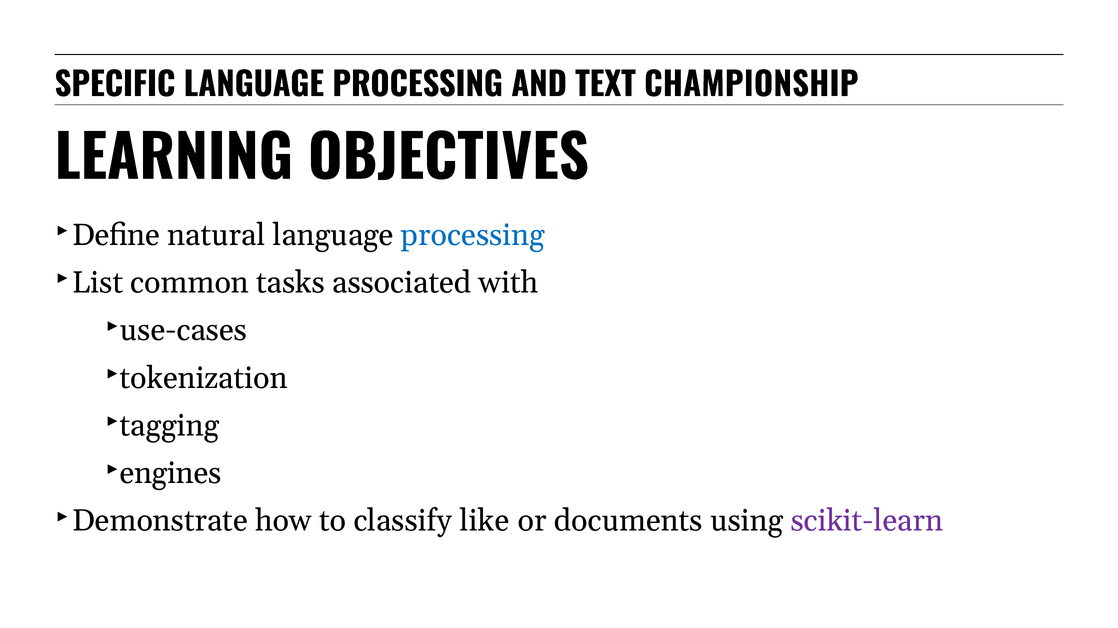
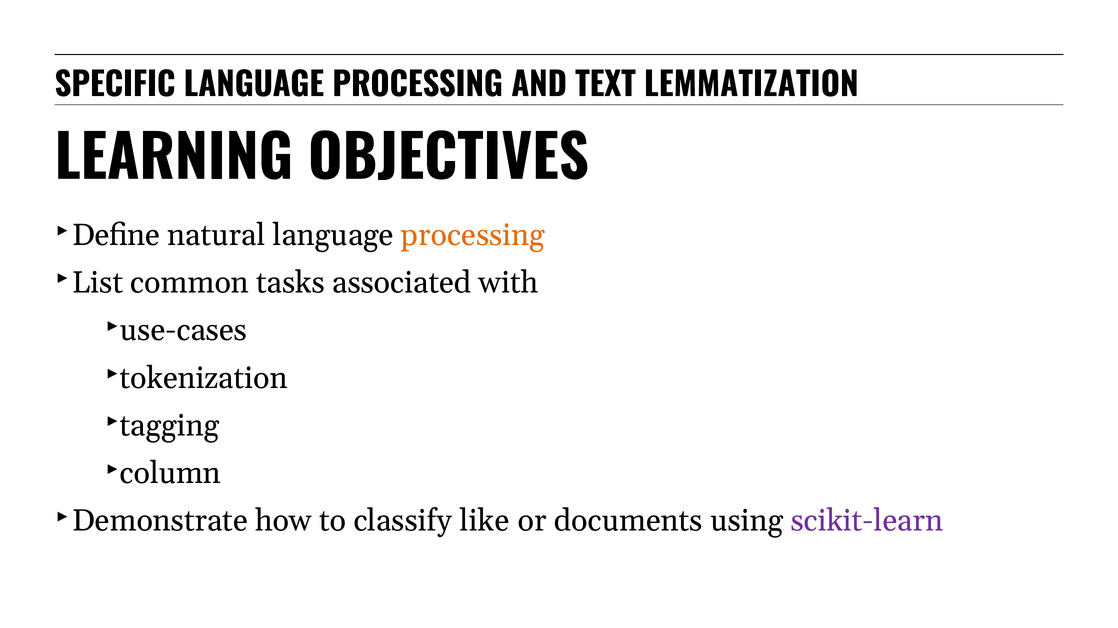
CHAMPIONSHIP: CHAMPIONSHIP -> LEMMATIZATION
processing at (473, 235) colour: blue -> orange
engines: engines -> column
